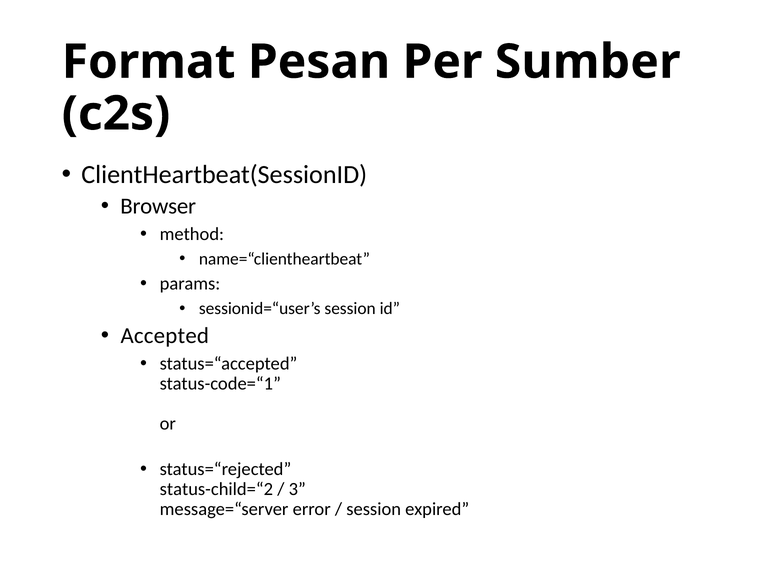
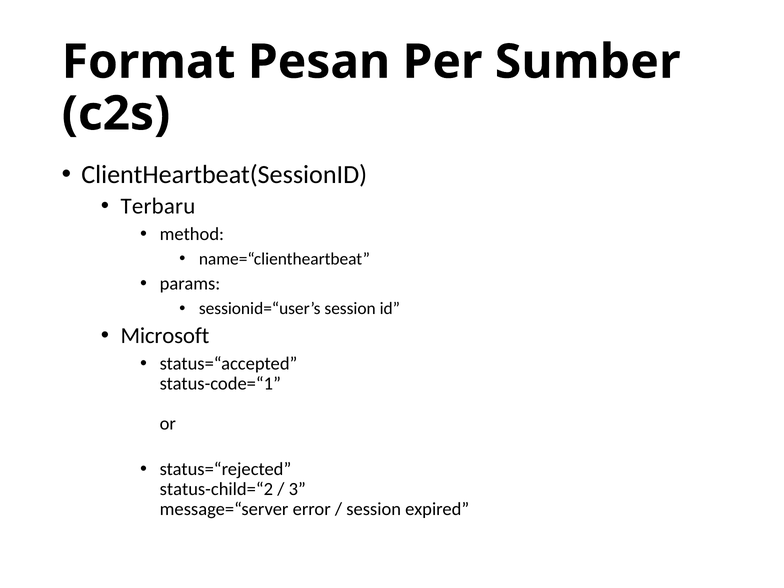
Browser: Browser -> Terbaru
Accepted: Accepted -> Microsoft
